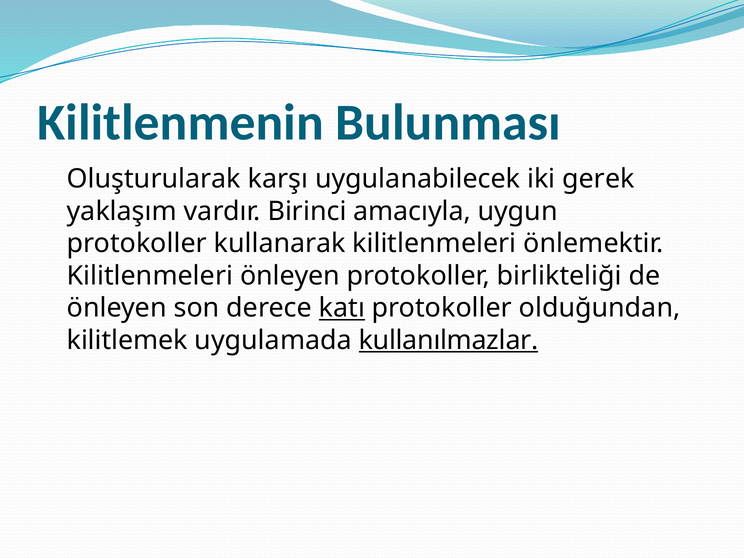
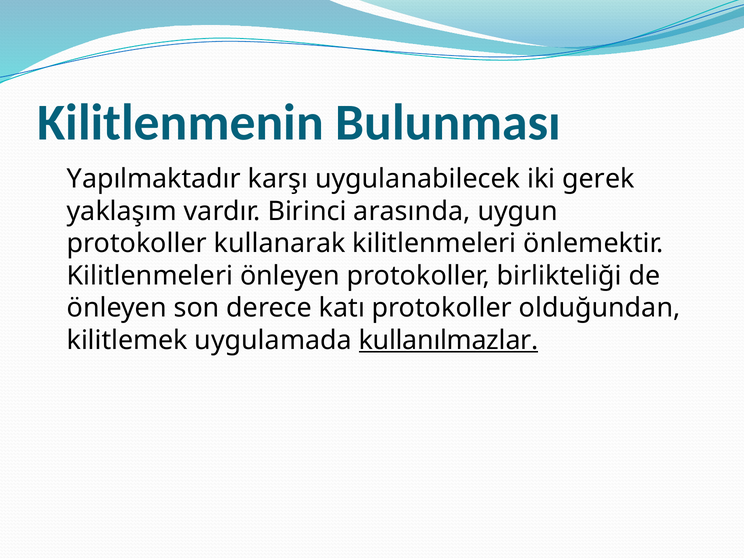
Oluşturularak: Oluşturularak -> Yapılmaktadır
amacıyla: amacıyla -> arasında
katı underline: present -> none
